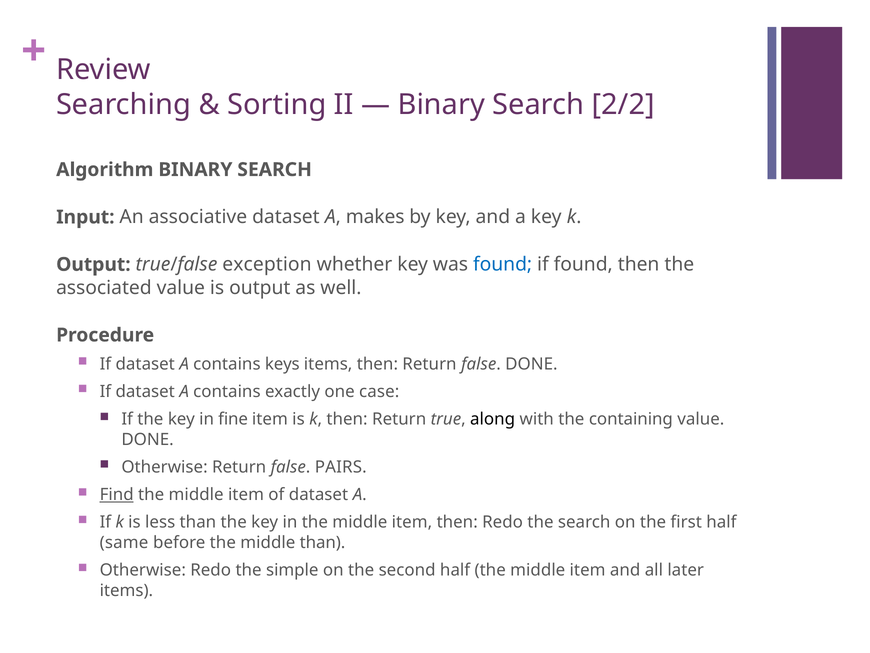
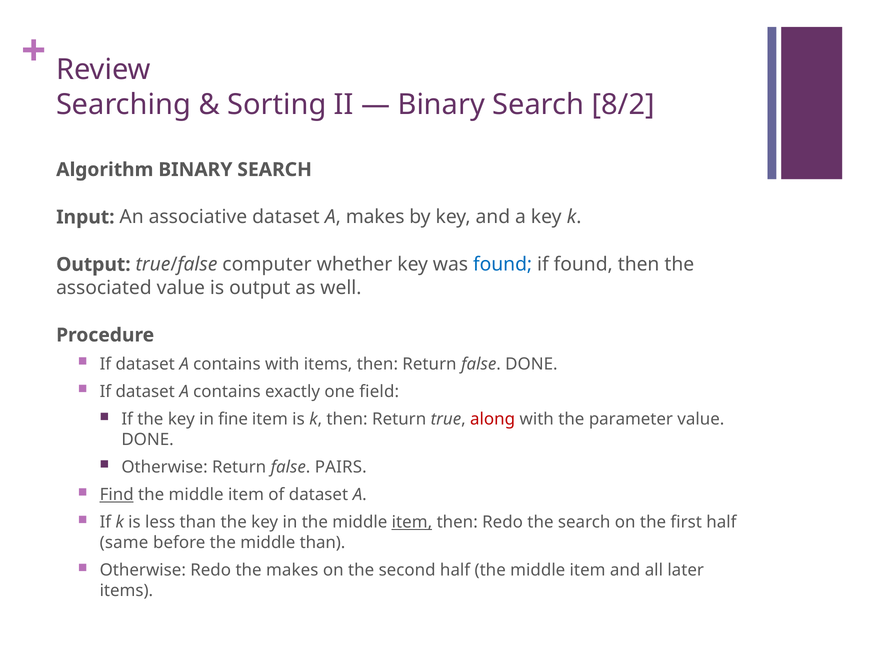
2/2: 2/2 -> 8/2
exception: exception -> computer
contains keys: keys -> with
case: case -> field
along colour: black -> red
containing: containing -> parameter
item at (412, 522) underline: none -> present
the simple: simple -> makes
